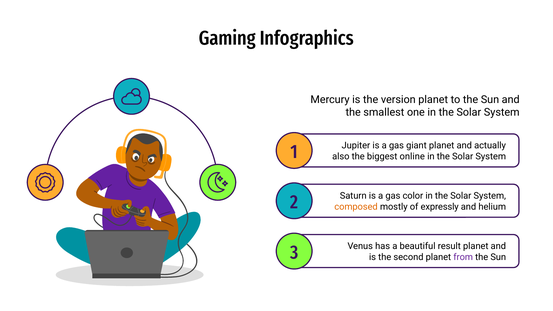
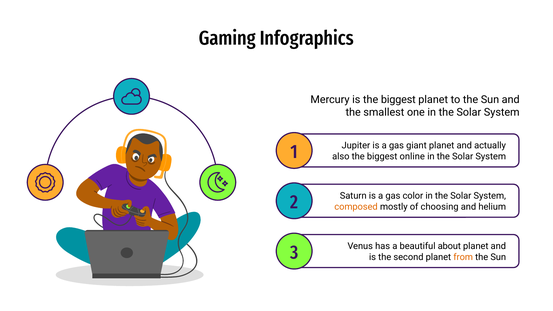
is the version: version -> biggest
expressly: expressly -> choosing
result: result -> about
from colour: purple -> orange
